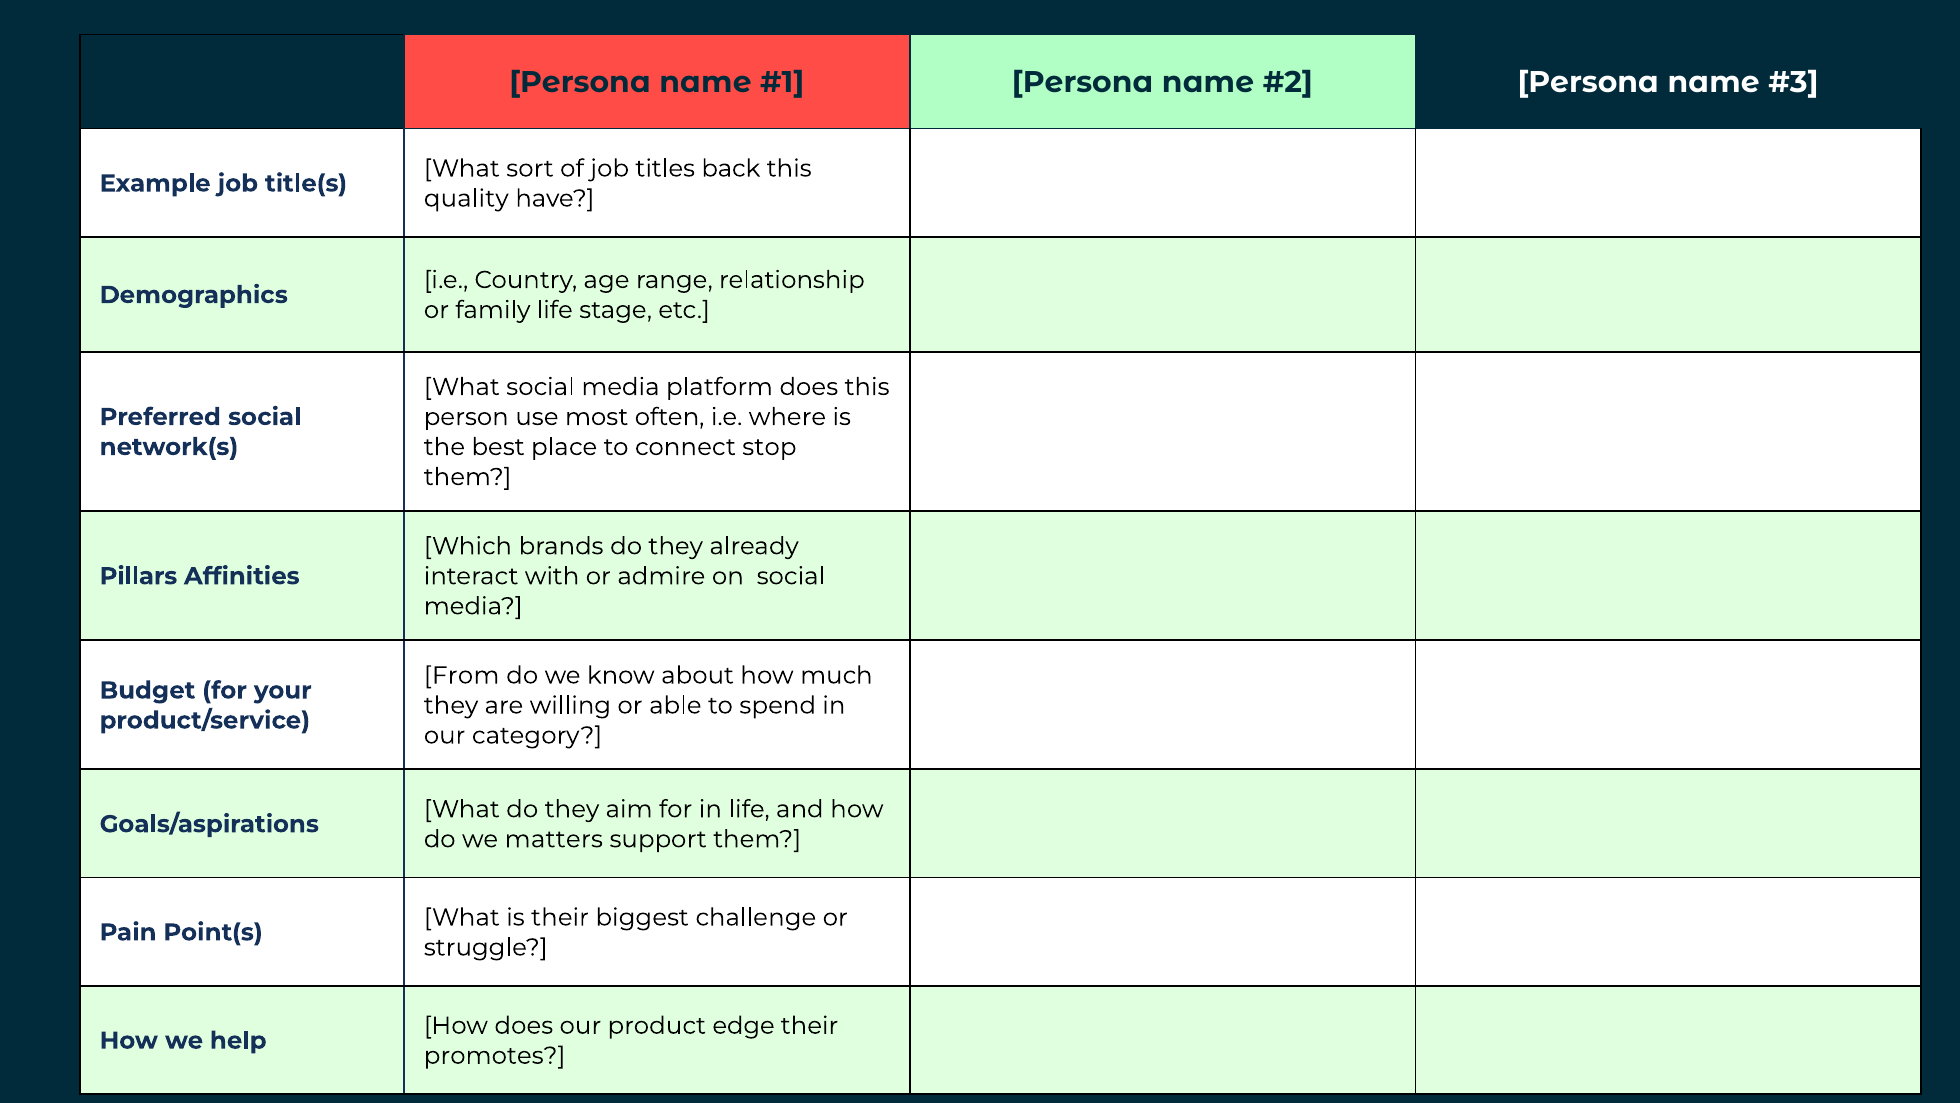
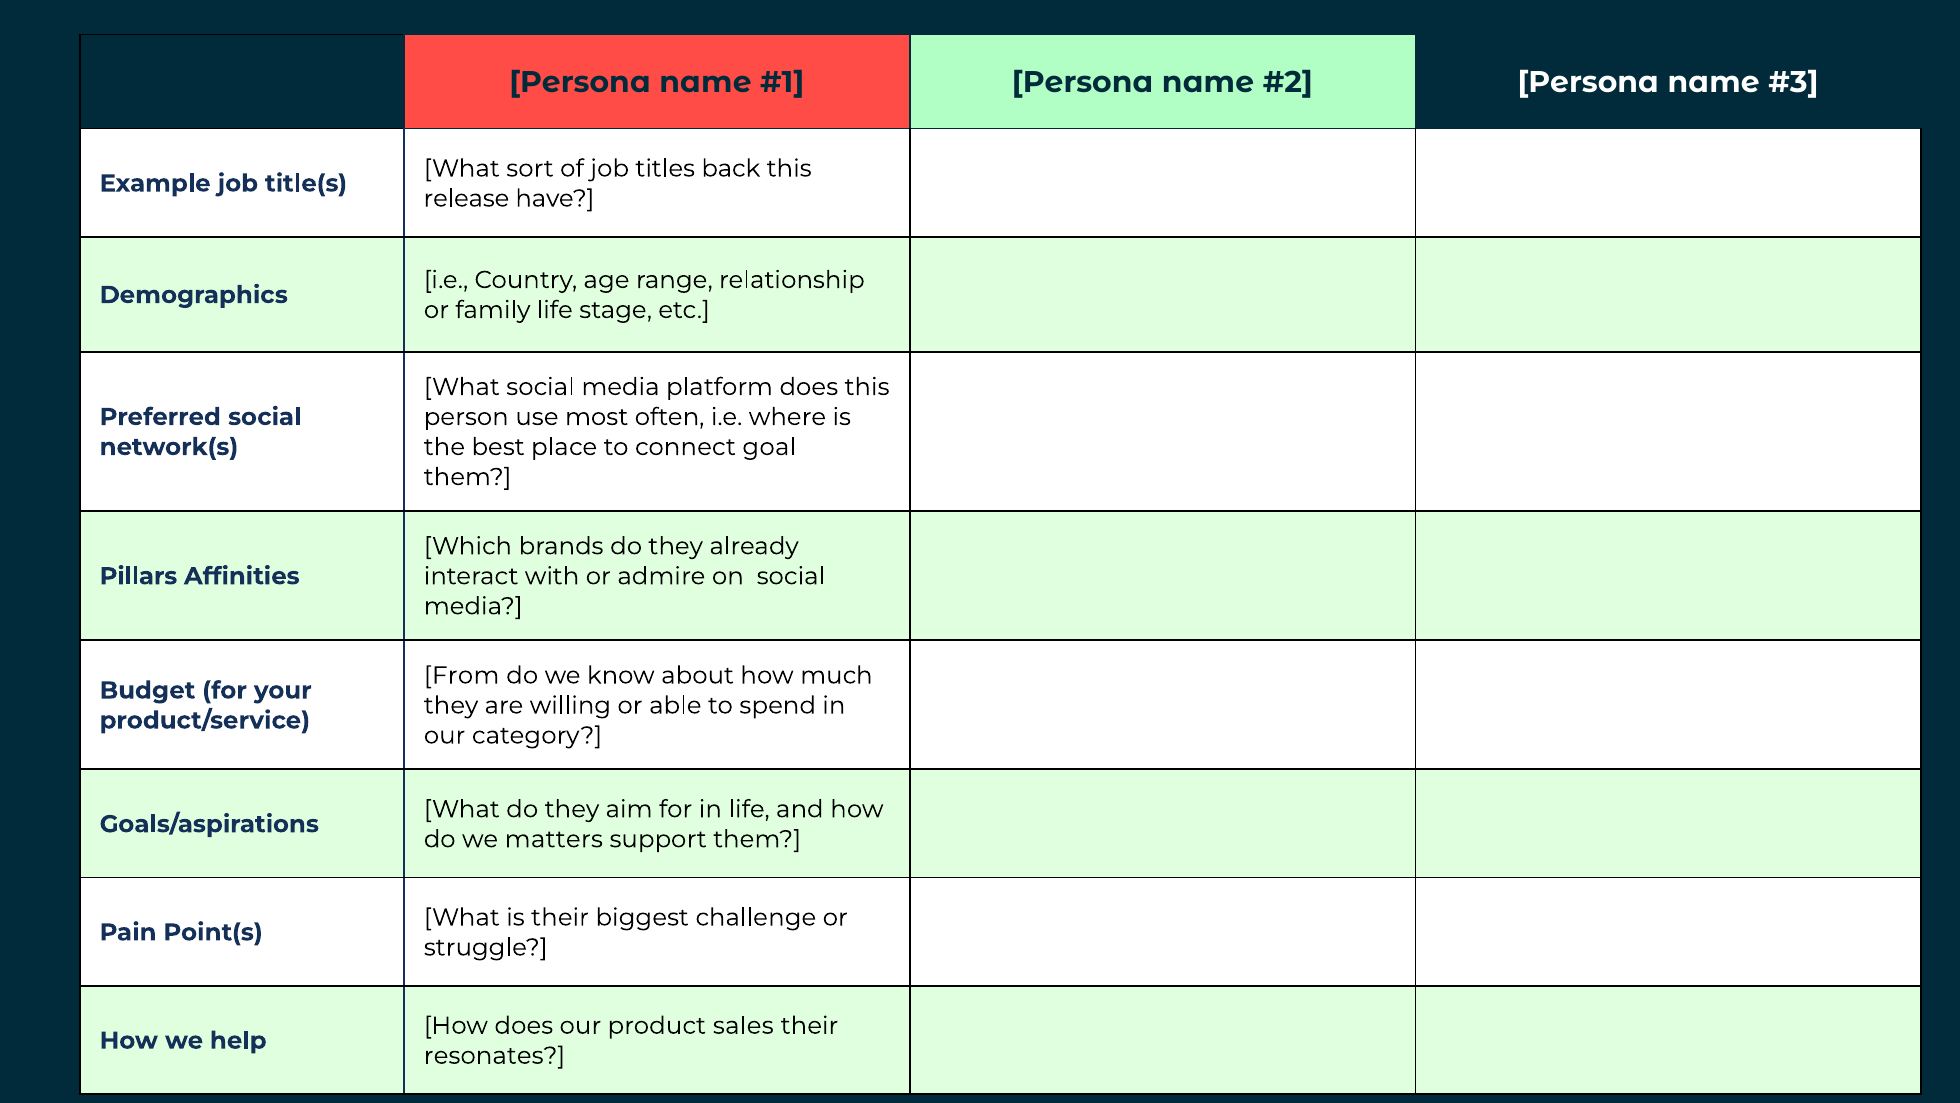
quality: quality -> release
stop: stop -> goal
edge: edge -> sales
promotes: promotes -> resonates
